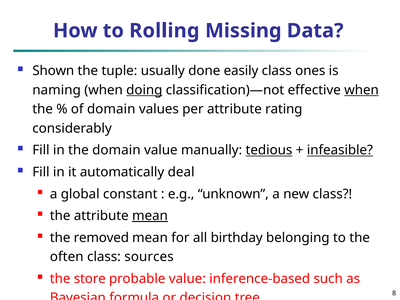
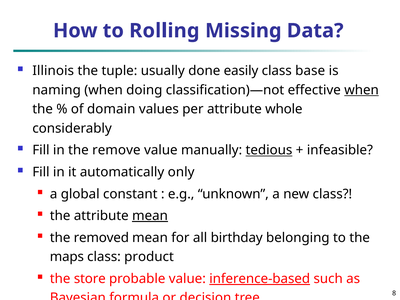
Shown: Shown -> Illinois
ones: ones -> base
doing underline: present -> none
rating: rating -> whole
the domain: domain -> remove
infeasible underline: present -> none
deal: deal -> only
often: often -> maps
sources: sources -> product
inference-based underline: none -> present
